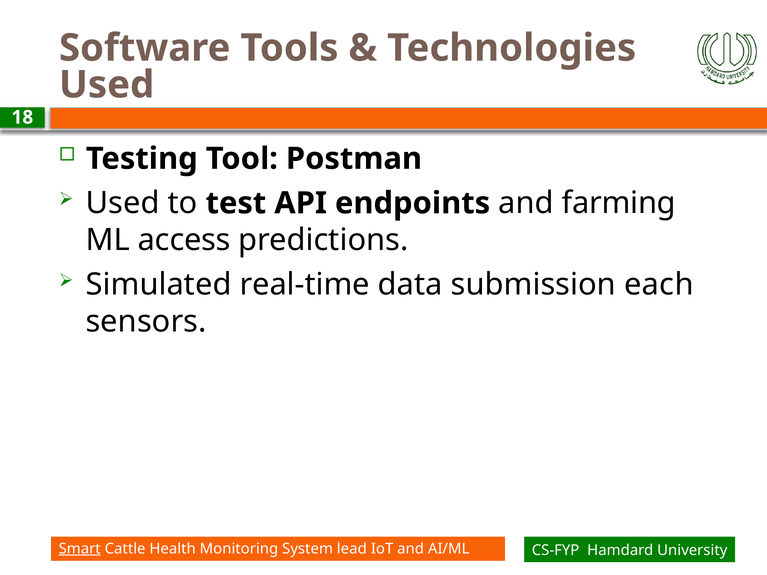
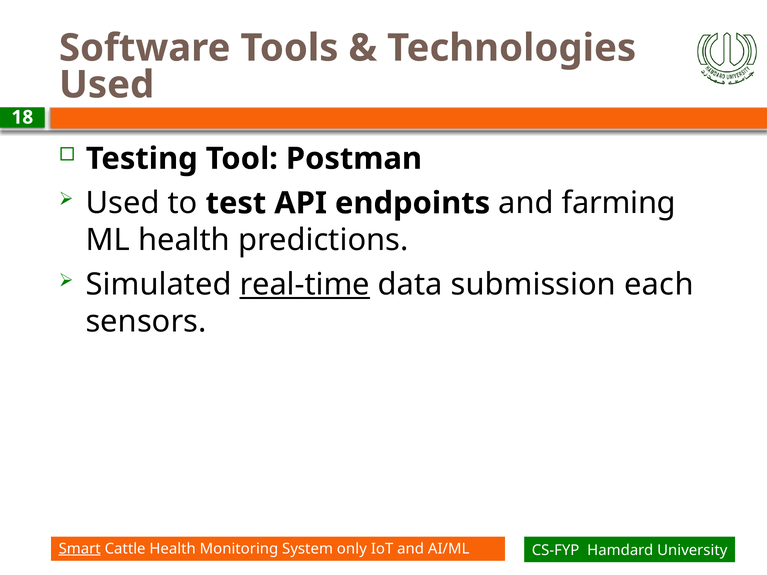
ML access: access -> health
real-time underline: none -> present
lead: lead -> only
